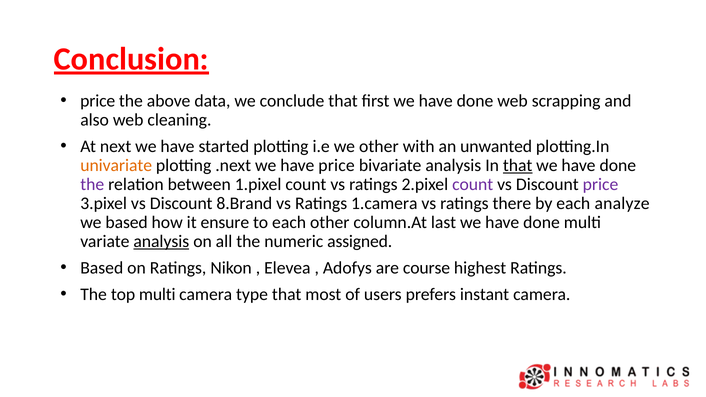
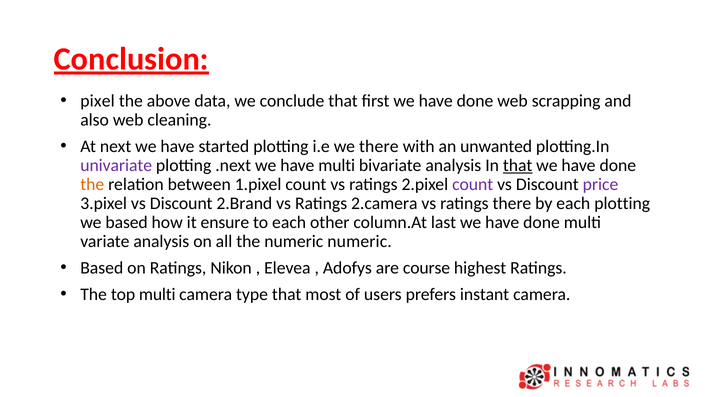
price at (98, 101): price -> pixel
we other: other -> there
univariate colour: orange -> purple
have price: price -> multi
the at (92, 184) colour: purple -> orange
8.Brand: 8.Brand -> 2.Brand
1.camera: 1.camera -> 2.camera
each analyze: analyze -> plotting
analysis at (161, 241) underline: present -> none
numeric assigned: assigned -> numeric
